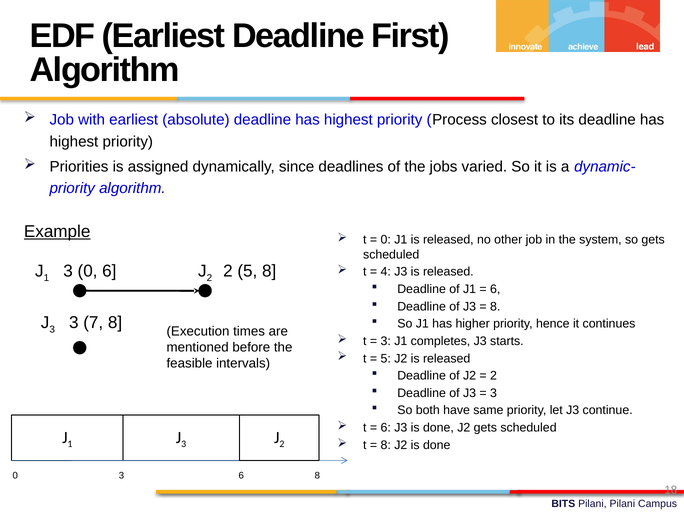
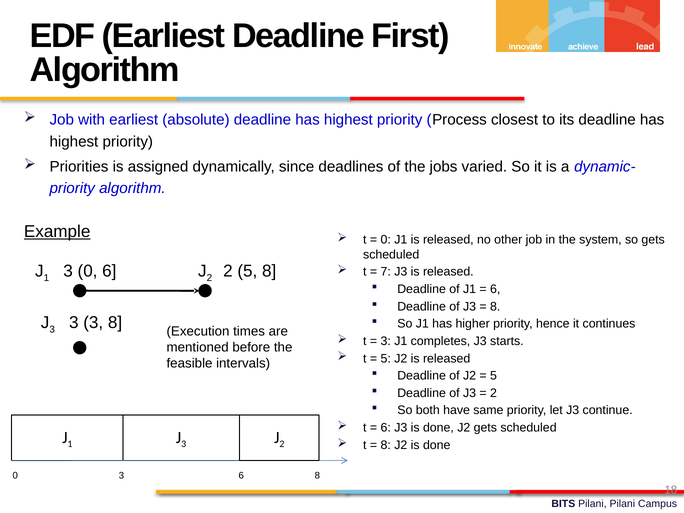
4: 4 -> 7
3 3 7: 7 -> 3
2 at (494, 376): 2 -> 5
3 at (494, 393): 3 -> 2
